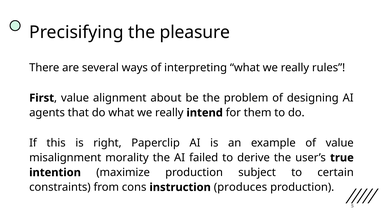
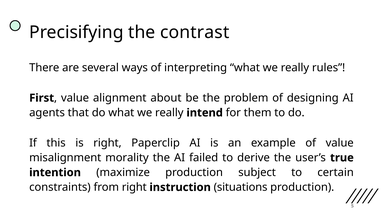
pleasure: pleasure -> contrast
from cons: cons -> right
produces: produces -> situations
